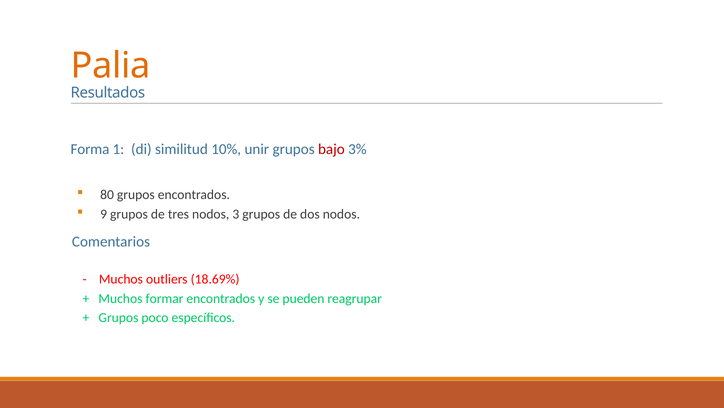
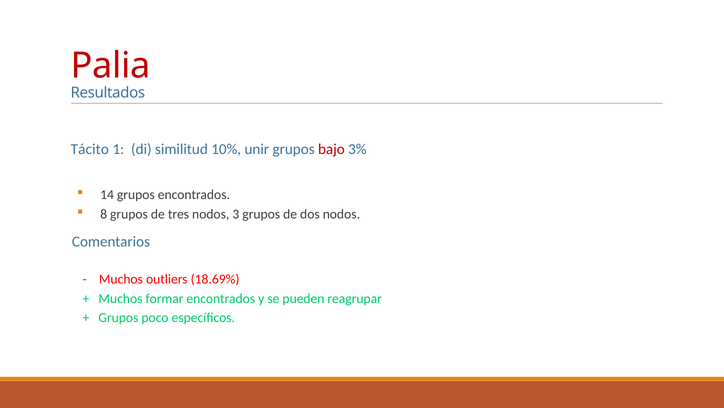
Palia colour: orange -> red
Forma: Forma -> Tácito
80: 80 -> 14
9: 9 -> 8
